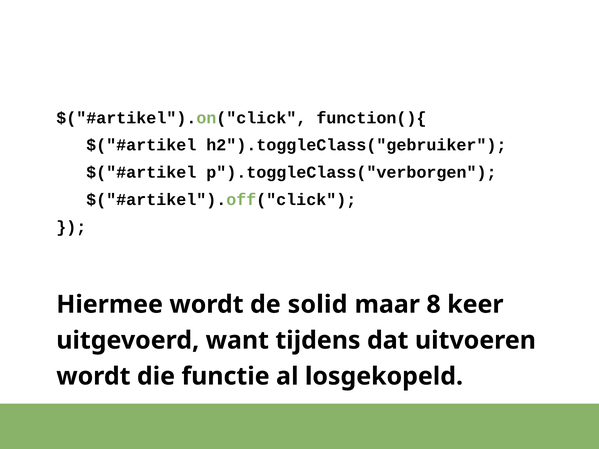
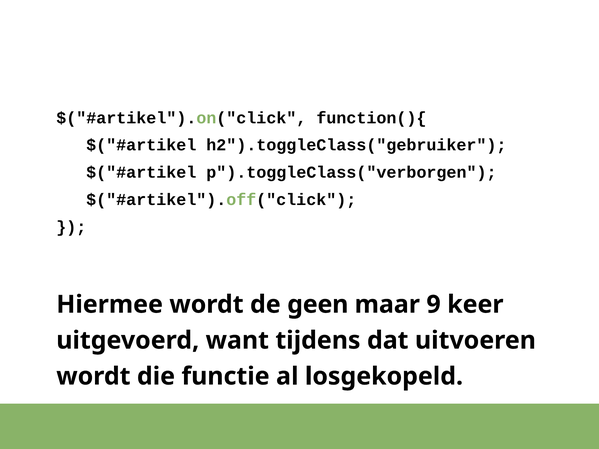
solid: solid -> geen
8: 8 -> 9
